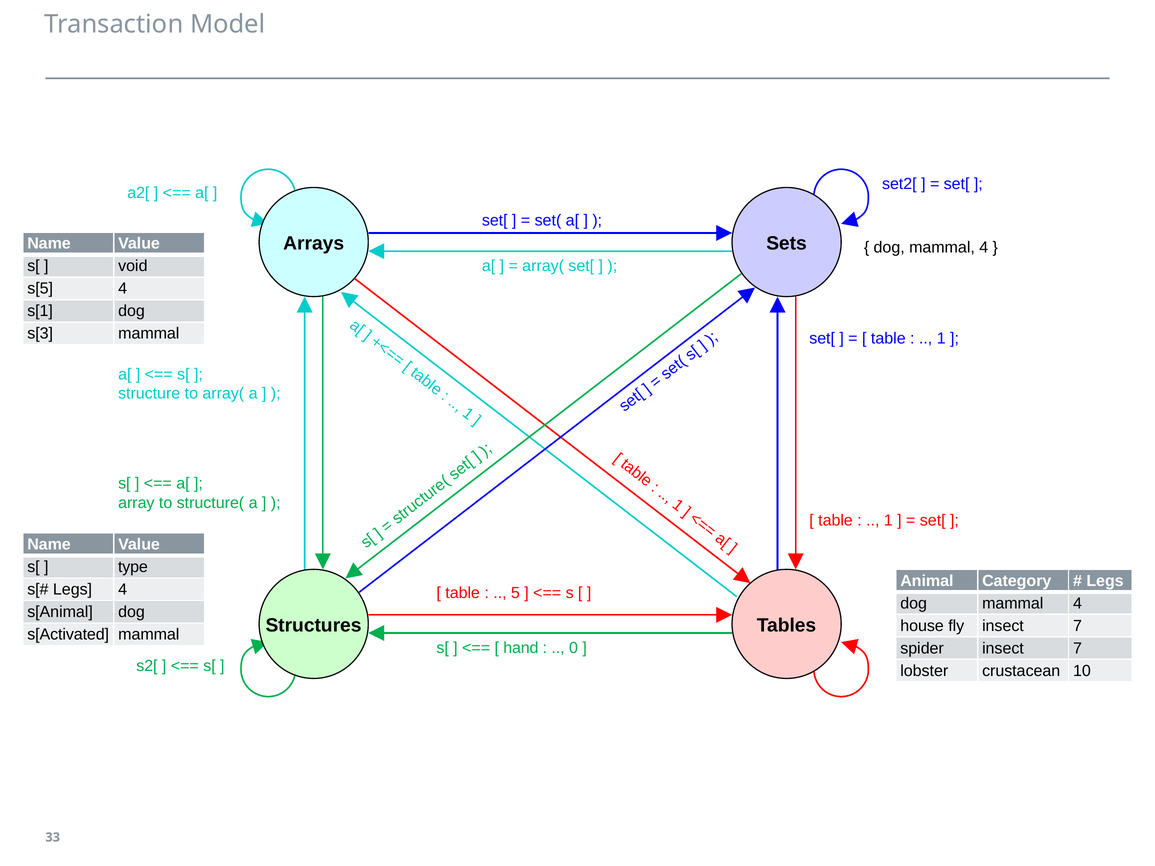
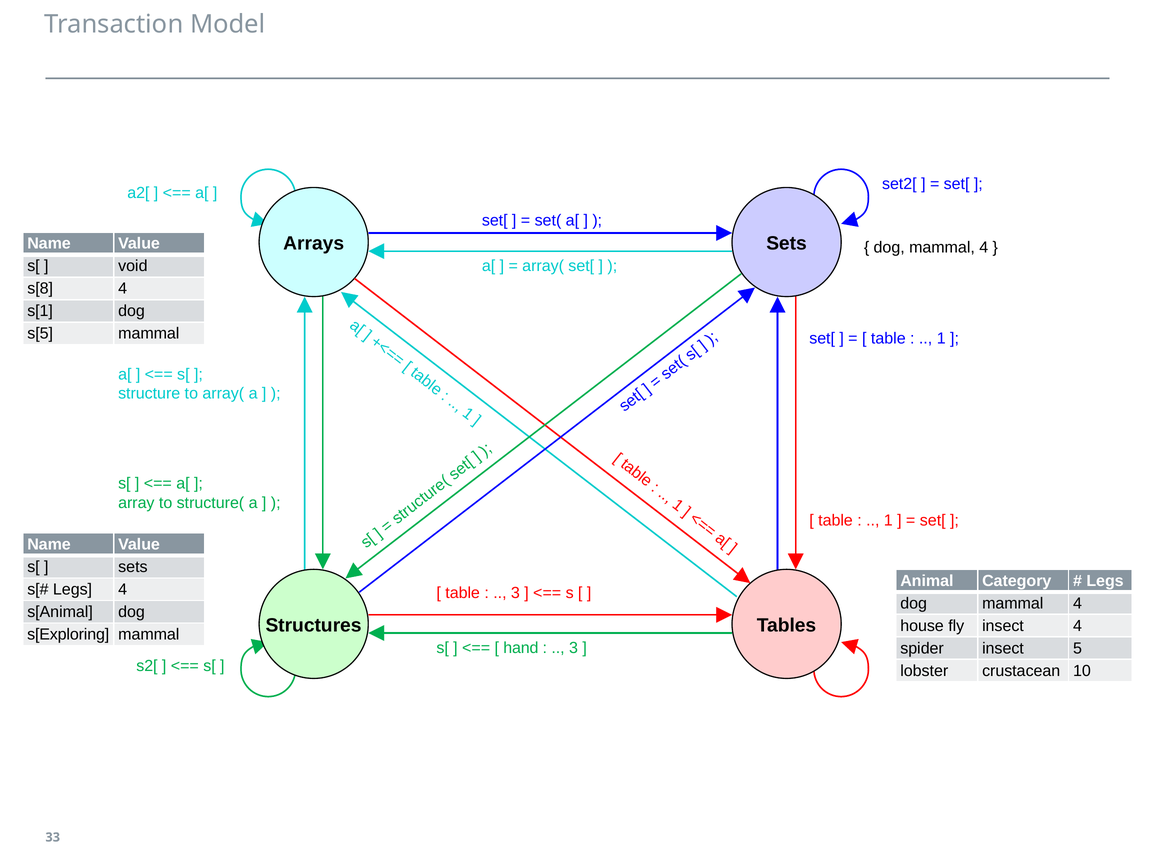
s[5: s[5 -> s[8
s[3: s[3 -> s[5
type at (133, 567): type -> sets
5 at (515, 593): 5 -> 3
fly insect 7: 7 -> 4
s[Activated: s[Activated -> s[Exploring
0 at (574, 648): 0 -> 3
spider insect 7: 7 -> 5
